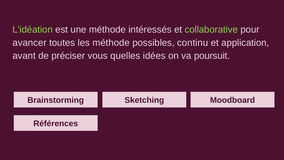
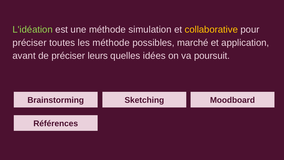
intéressés: intéressés -> simulation
collaborative colour: light green -> yellow
avancer at (30, 43): avancer -> préciser
continu: continu -> marché
vous: vous -> leurs
